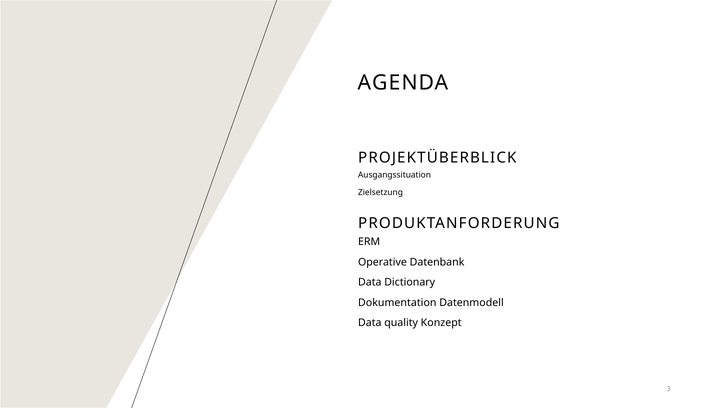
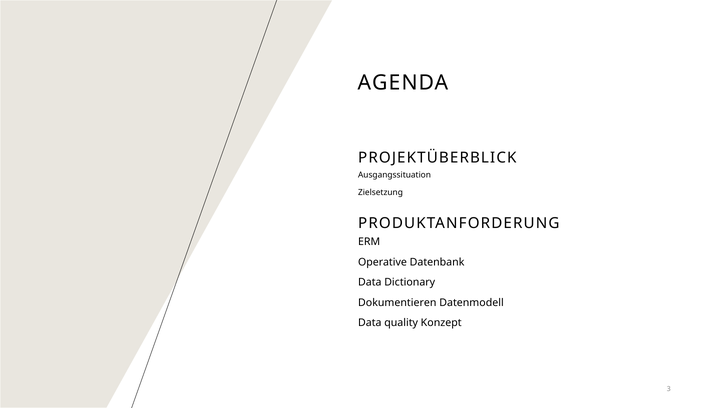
Dokumentation: Dokumentation -> Dokumentieren
